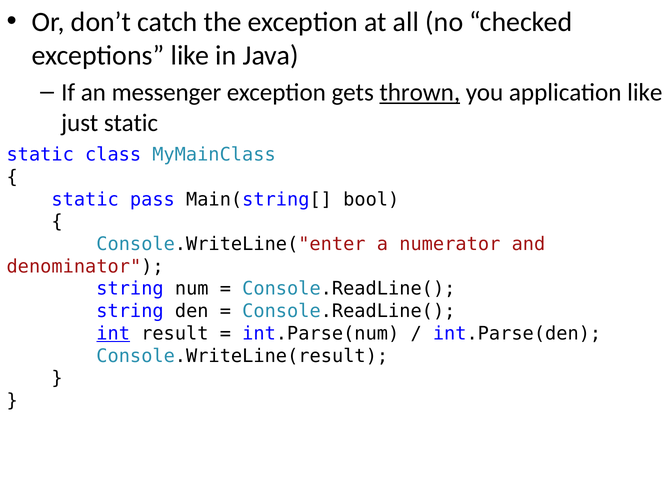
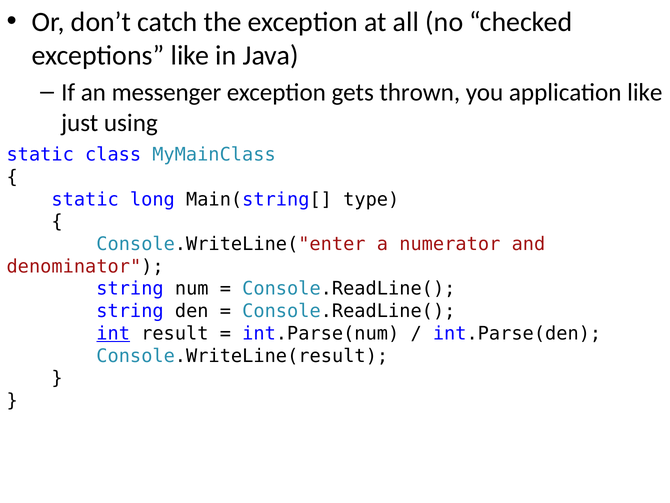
thrown underline: present -> none
just static: static -> using
pass: pass -> long
bool: bool -> type
